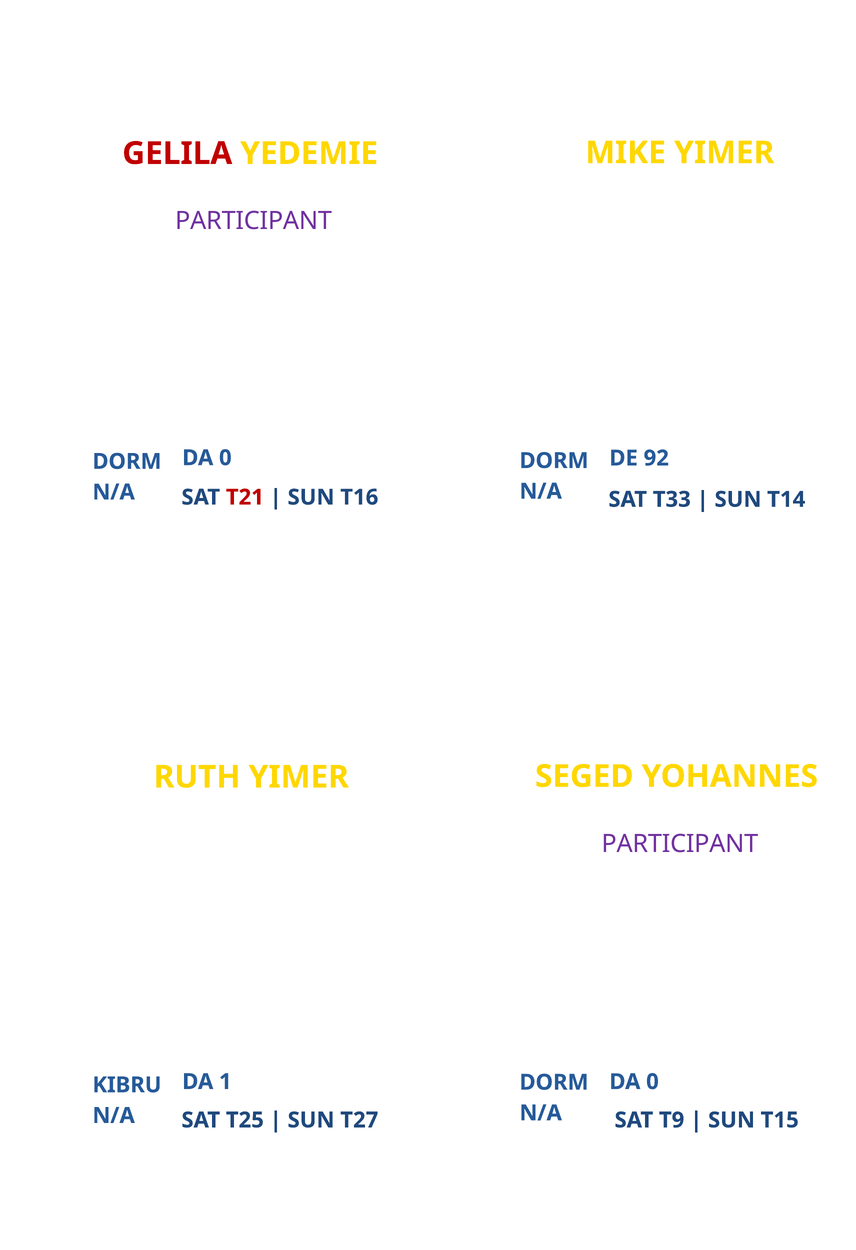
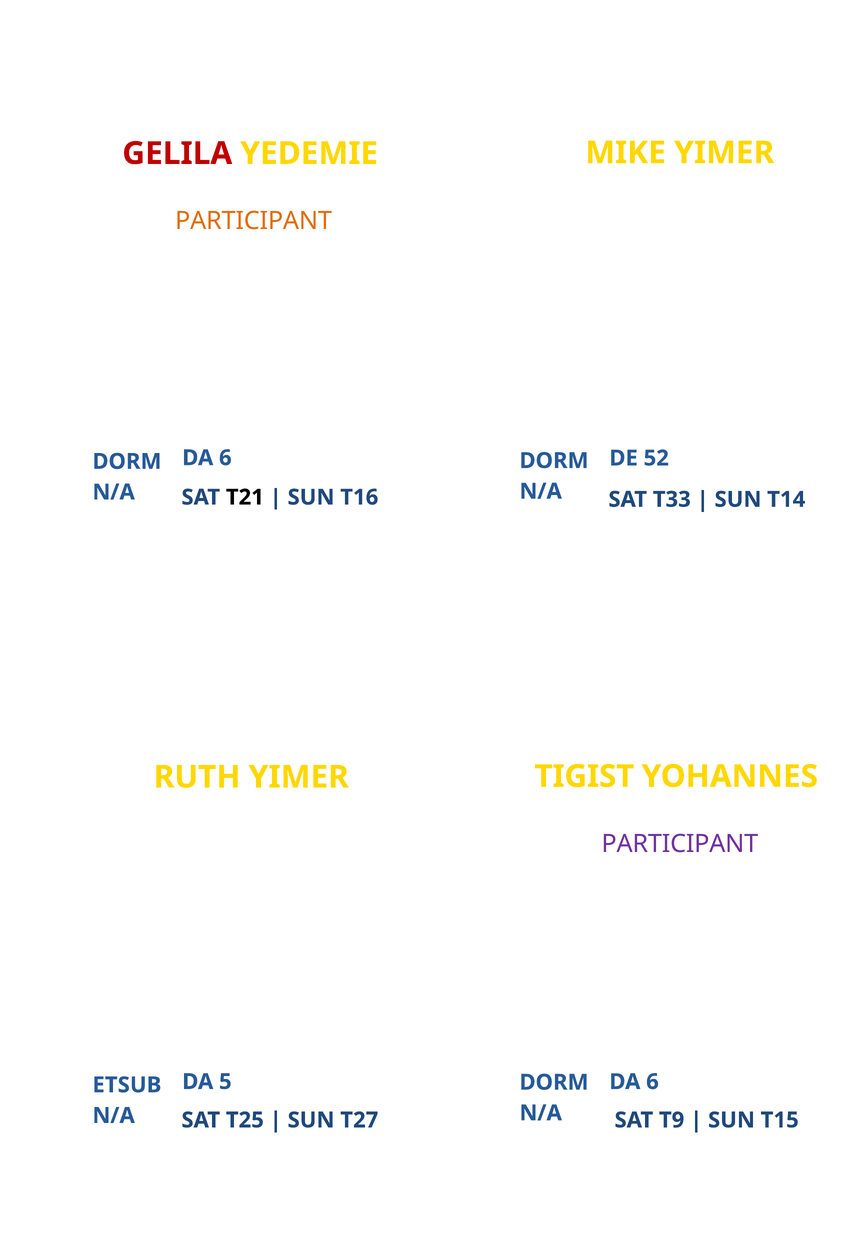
PARTICIPANT at (254, 221) colour: purple -> orange
0 at (225, 458): 0 -> 6
92: 92 -> 52
T21 colour: red -> black
SEGED: SEGED -> TIGIST
1: 1 -> 5
0 at (652, 1082): 0 -> 6
KIBRU: KIBRU -> ETSUB
